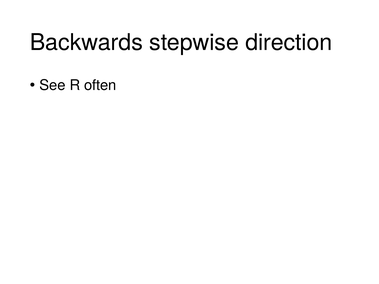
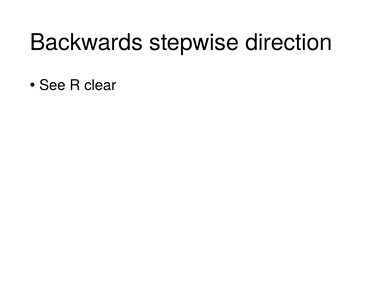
often: often -> clear
